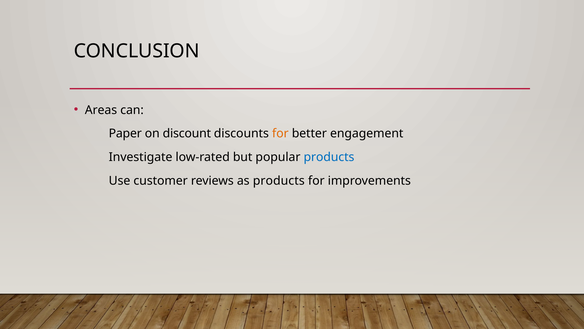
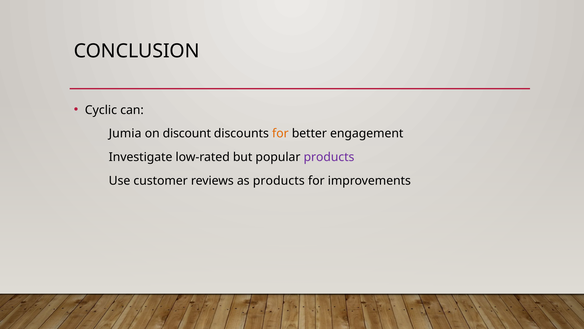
Areas: Areas -> Cyclic
Paper: Paper -> Jumia
products at (329, 157) colour: blue -> purple
